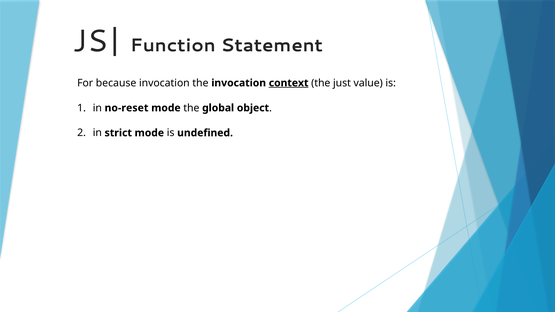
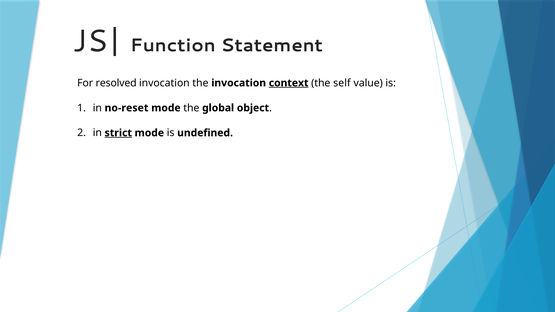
because: because -> resolved
just: just -> self
strict underline: none -> present
